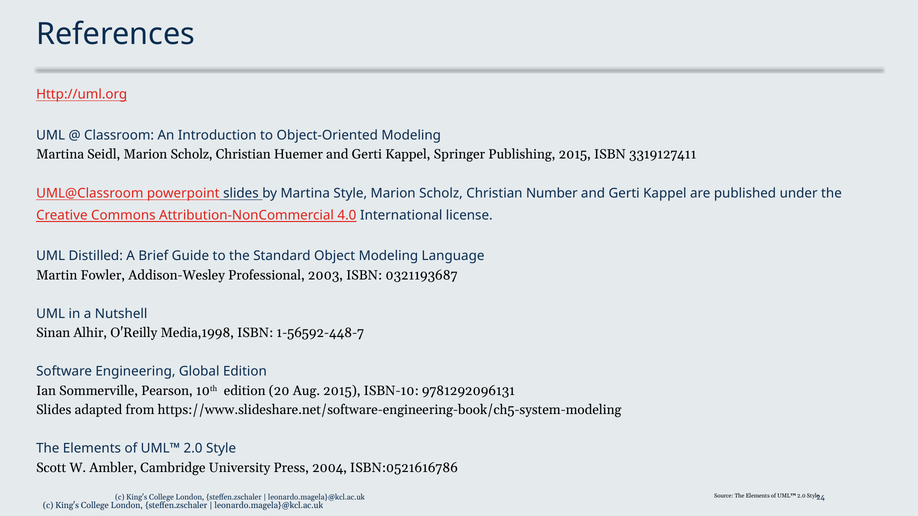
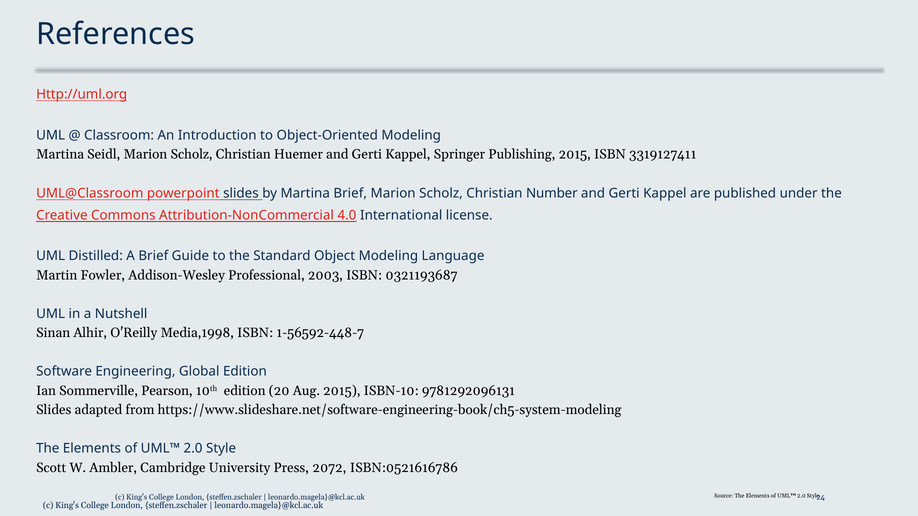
Martina Style: Style -> Brief
2004: 2004 -> 2072
